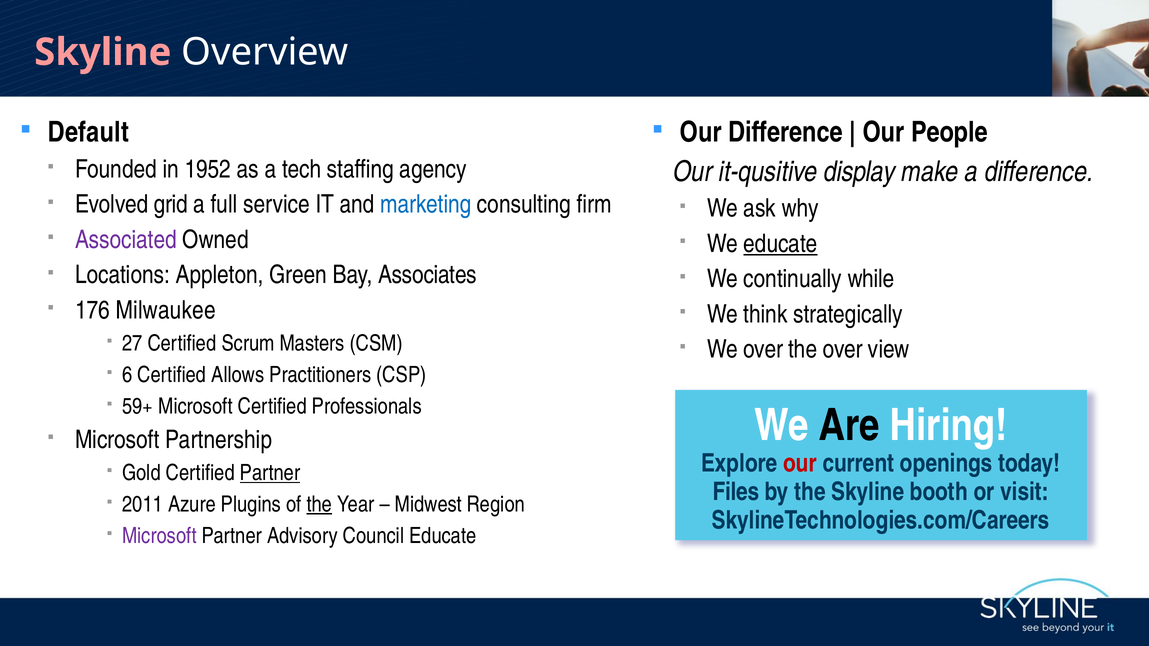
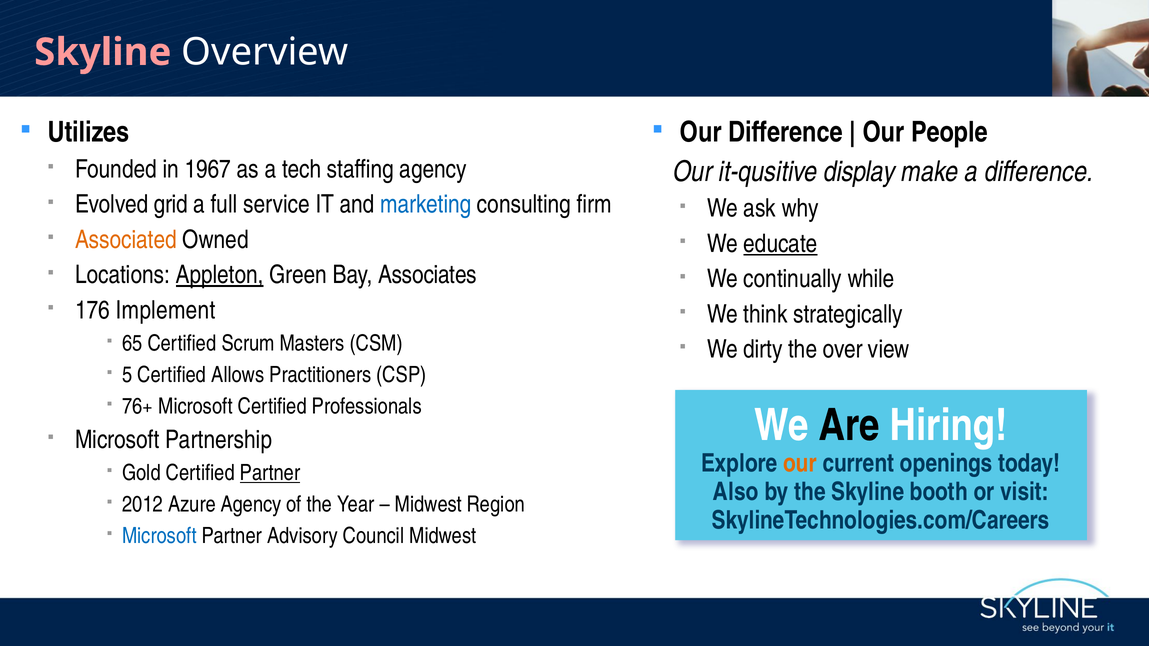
Default: Default -> Utilizes
1952: 1952 -> 1967
Associated colour: purple -> orange
Appleton underline: none -> present
Milwaukee: Milwaukee -> Implement
27: 27 -> 65
We over: over -> dirty
6: 6 -> 5
59+: 59+ -> 76+
our at (800, 464) colour: red -> orange
Files: Files -> Also
2011: 2011 -> 2012
Azure Plugins: Plugins -> Agency
the at (319, 505) underline: present -> none
Microsoft at (159, 536) colour: purple -> blue
Council Educate: Educate -> Midwest
